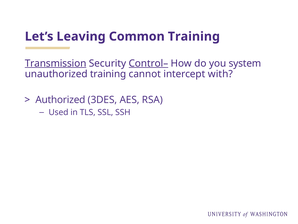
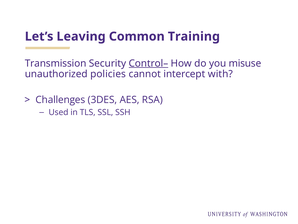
Transmission underline: present -> none
system: system -> misuse
unauthorized training: training -> policies
Authorized: Authorized -> Challenges
